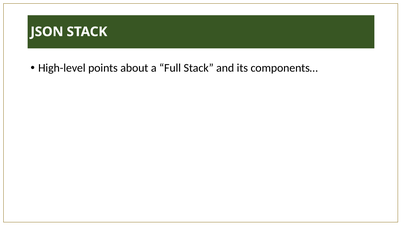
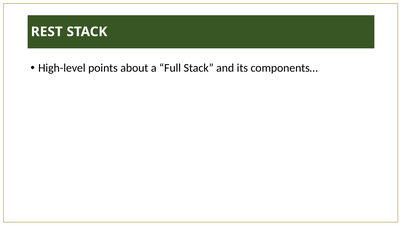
JSON: JSON -> REST
